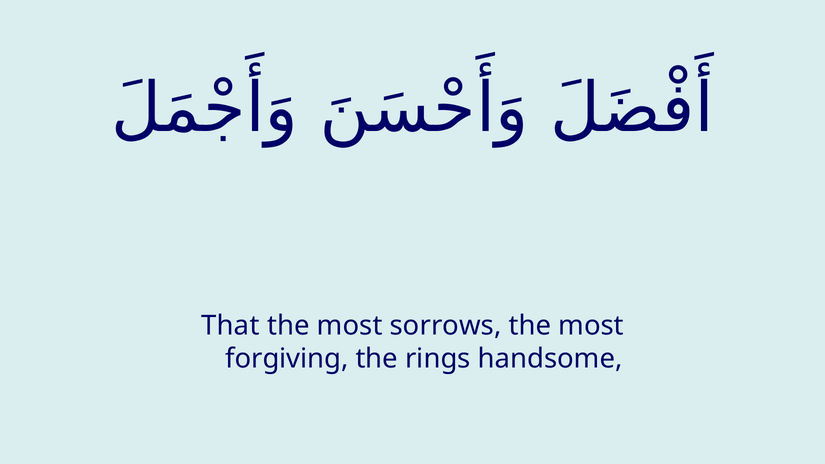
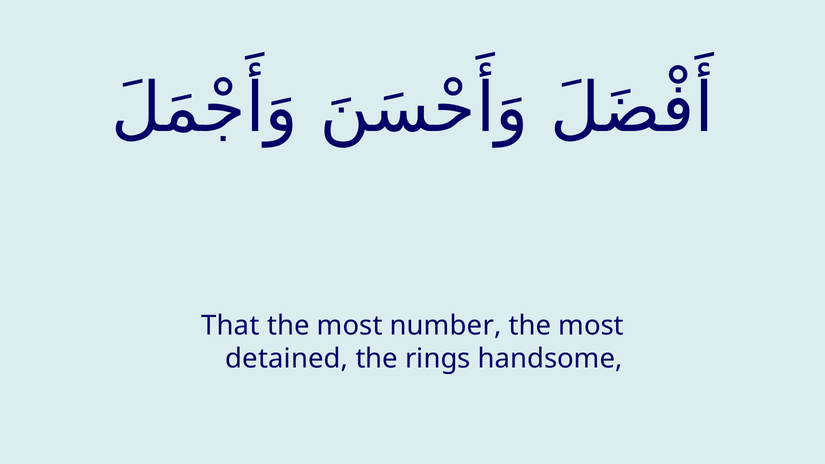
sorrows: sorrows -> number
forgiving: forgiving -> detained
